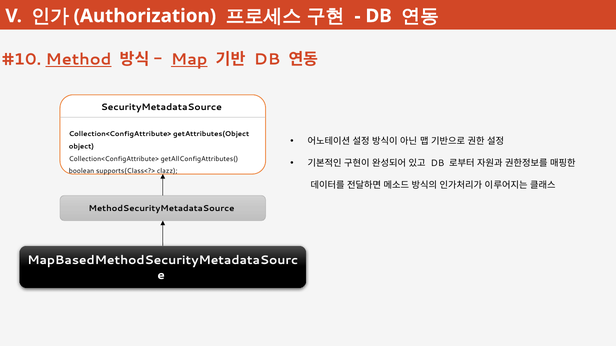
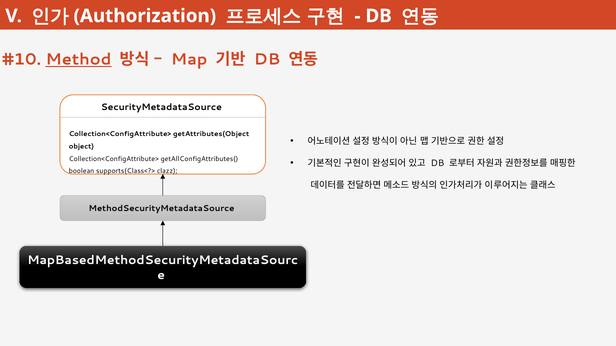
Map underline: present -> none
